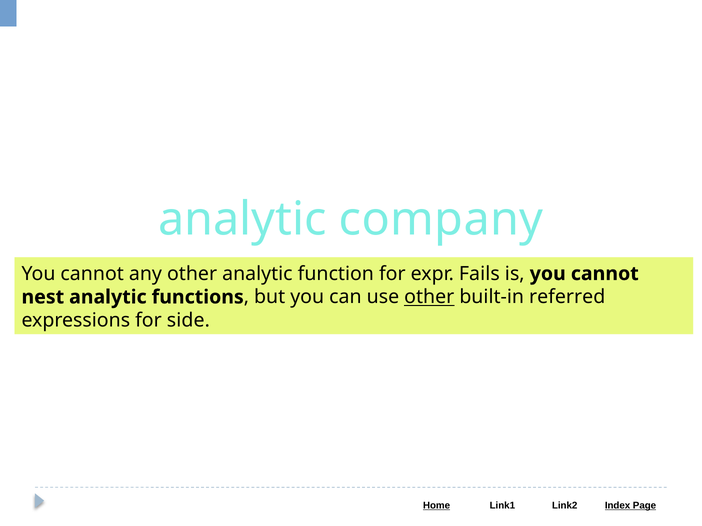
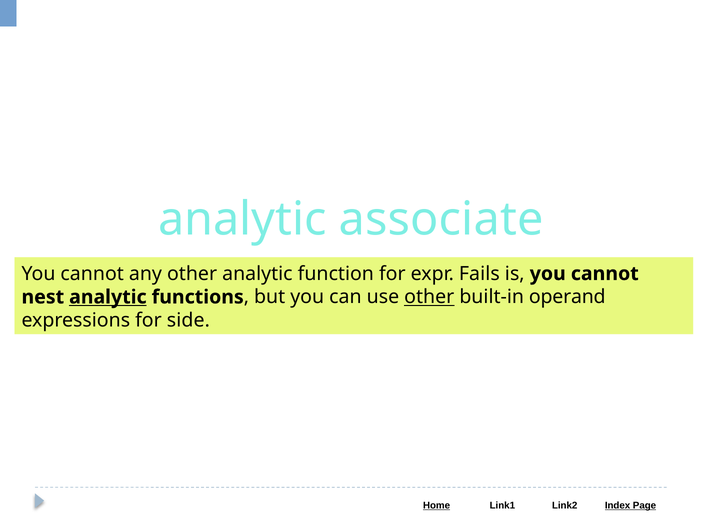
company: company -> associate
analytic at (108, 297) underline: none -> present
referred: referred -> operand
